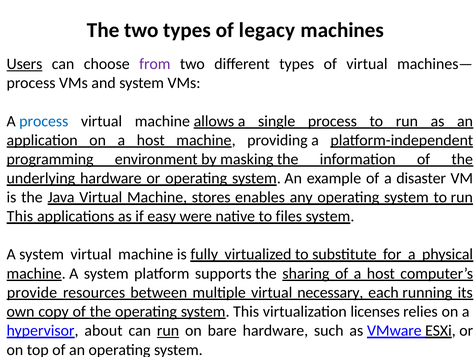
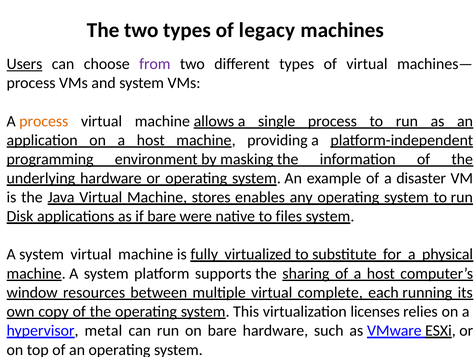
process at (44, 121) colour: blue -> orange
This at (20, 216): This -> Disk
if easy: easy -> bare
provide: provide -> window
necessary: necessary -> complete
about: about -> metal
run at (168, 331) underline: present -> none
